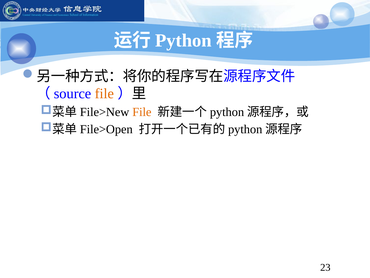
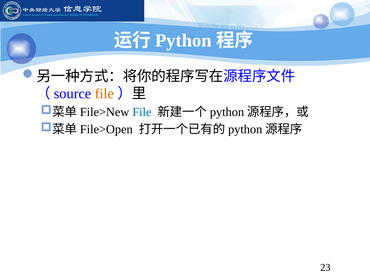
File at (142, 112) colour: orange -> blue
